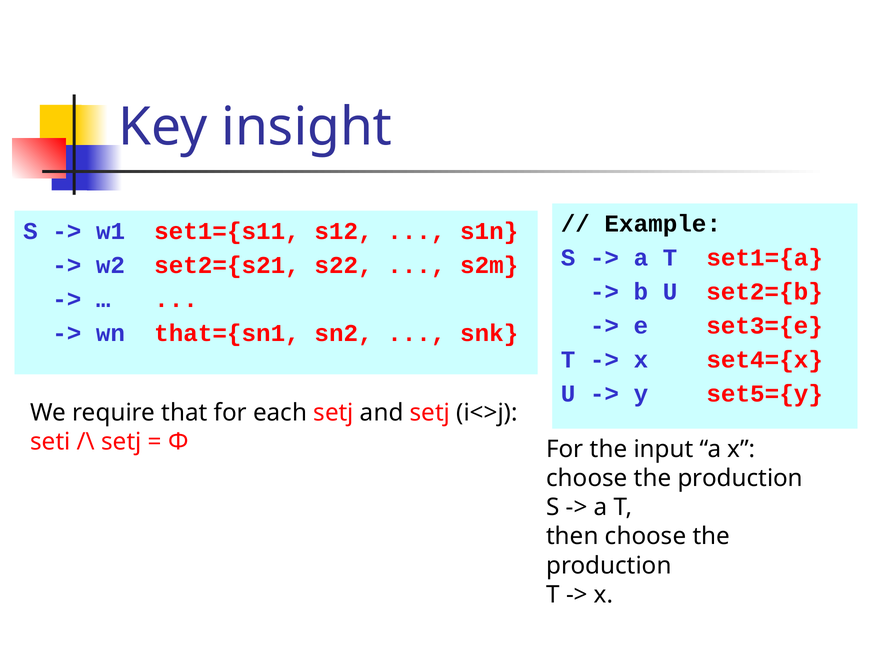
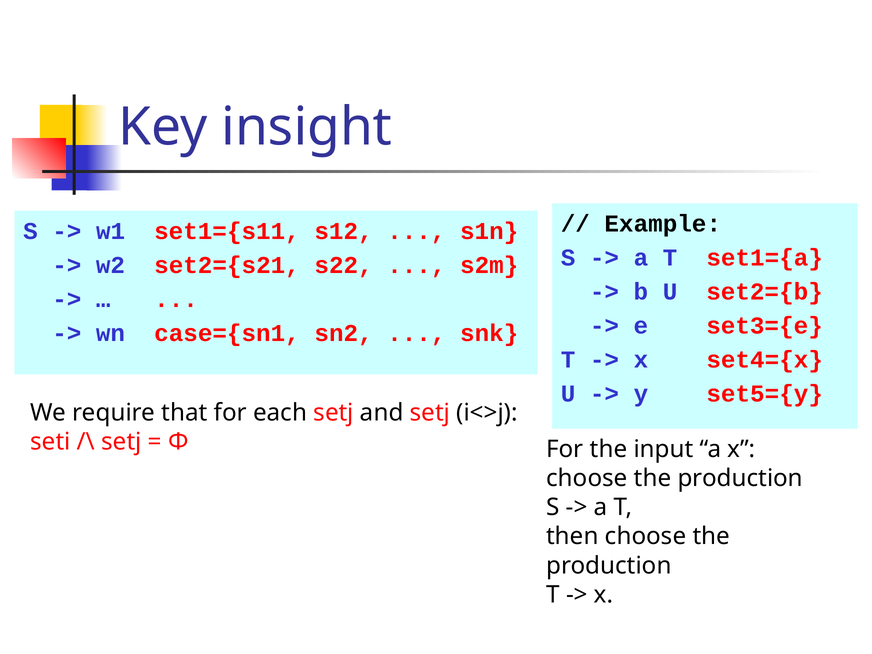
that={sn1: that={sn1 -> case={sn1
